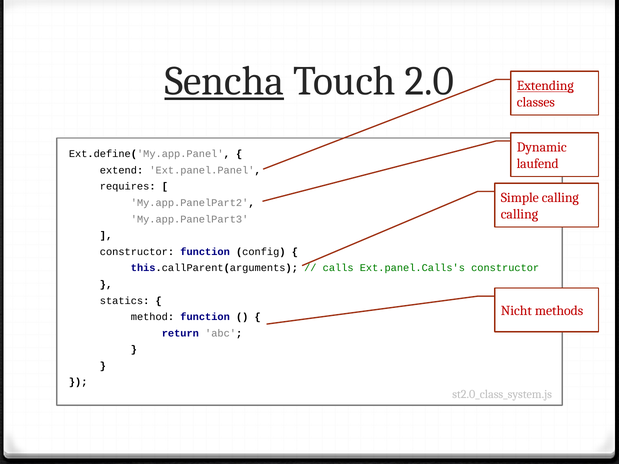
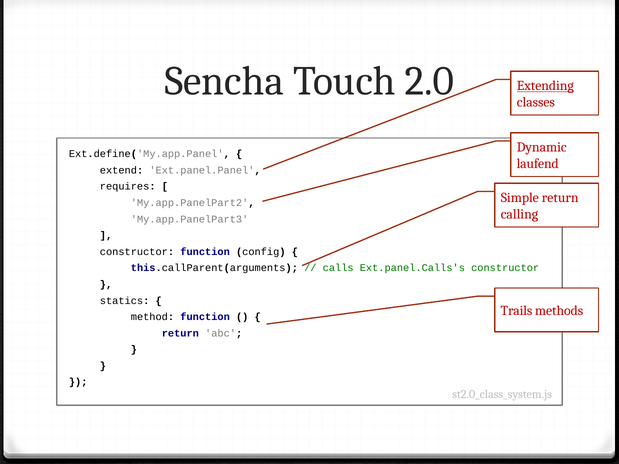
Sencha underline: present -> none
Simple calling: calling -> return
Nicht: Nicht -> Trails
